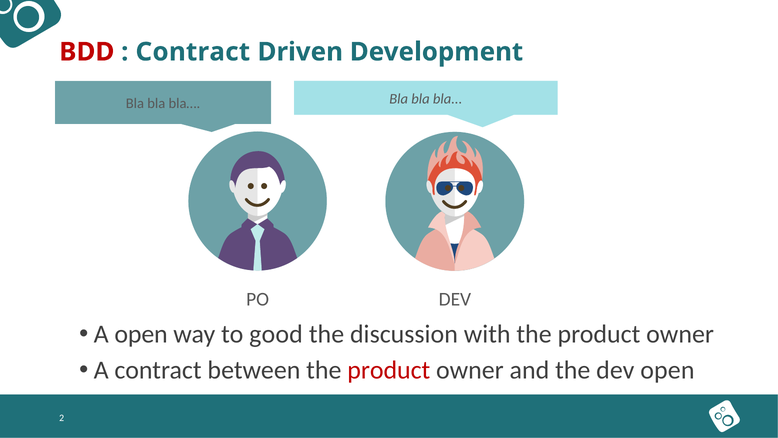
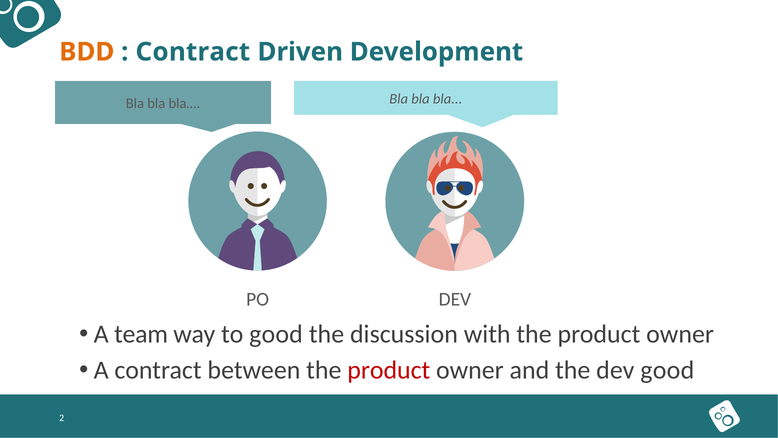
BDD colour: red -> orange
A open: open -> team
dev open: open -> good
